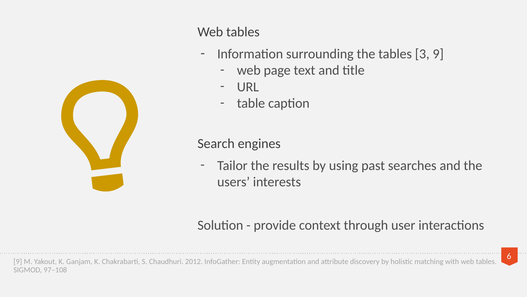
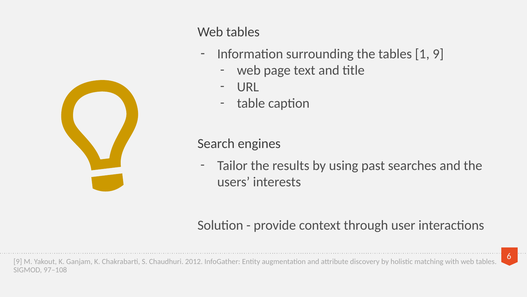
3: 3 -> 1
